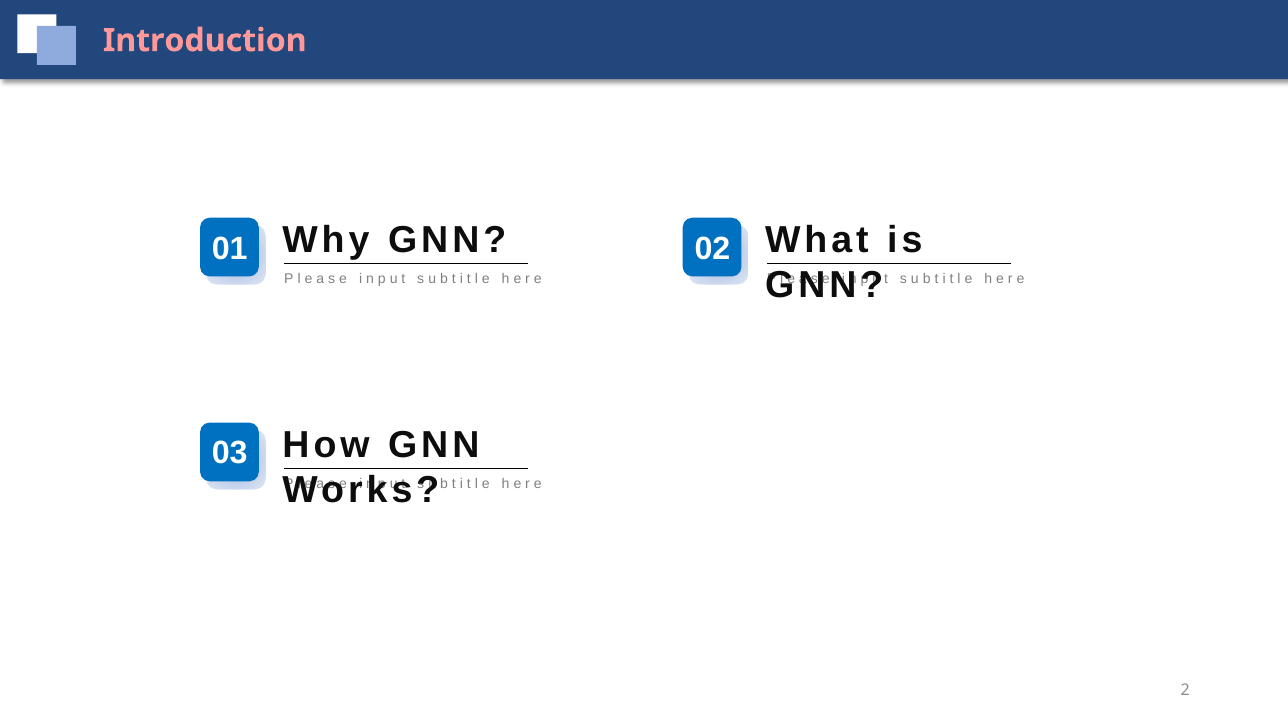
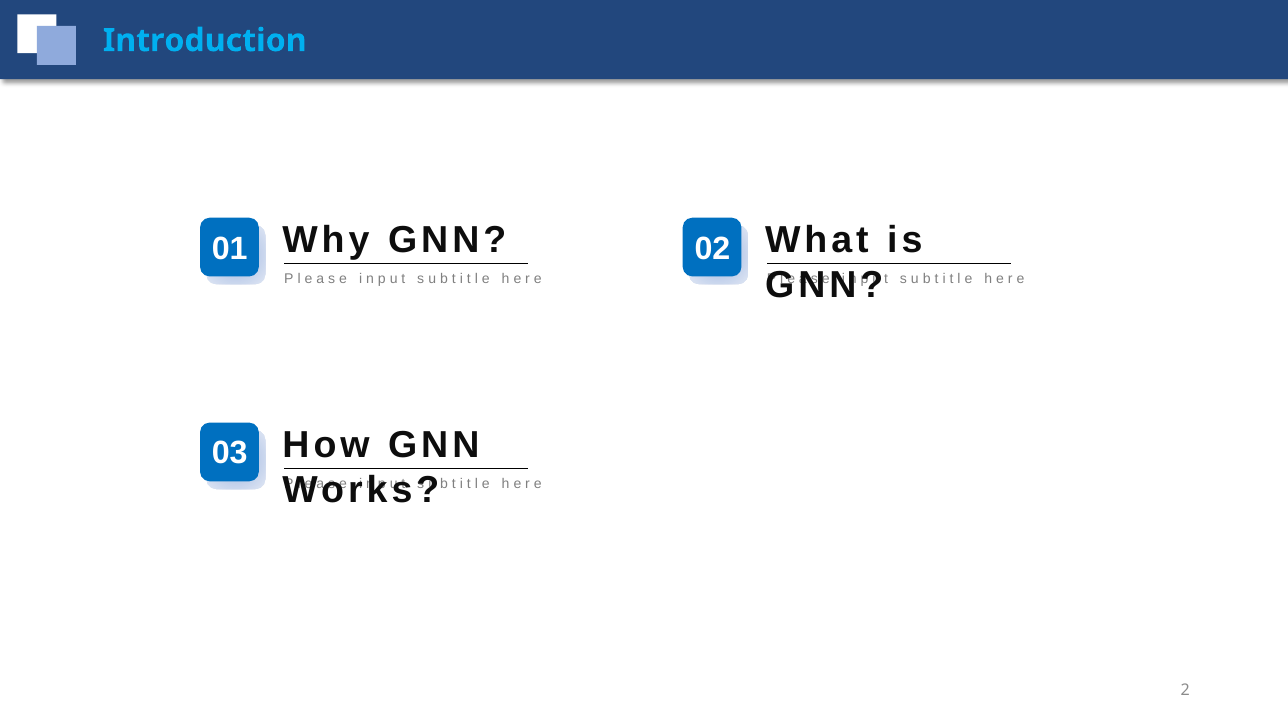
Introduction colour: pink -> light blue
